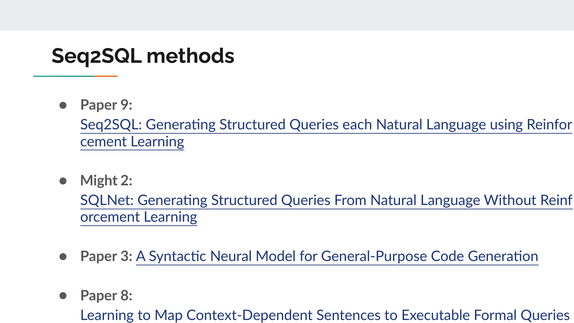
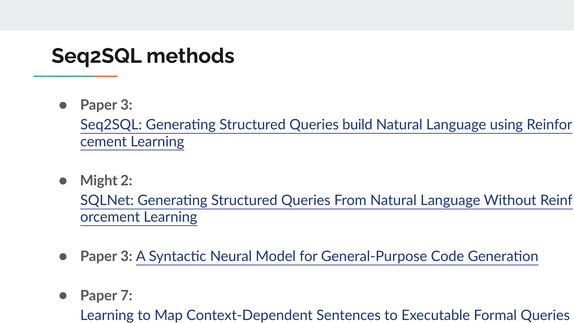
9 at (126, 105): 9 -> 3
each: each -> build
8: 8 -> 7
